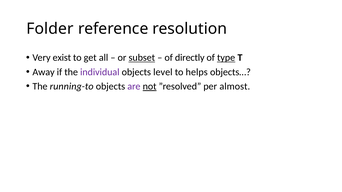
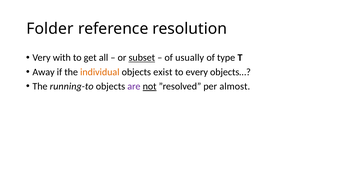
exist: exist -> with
directly: directly -> usually
type underline: present -> none
individual colour: purple -> orange
level: level -> exist
helps: helps -> every
